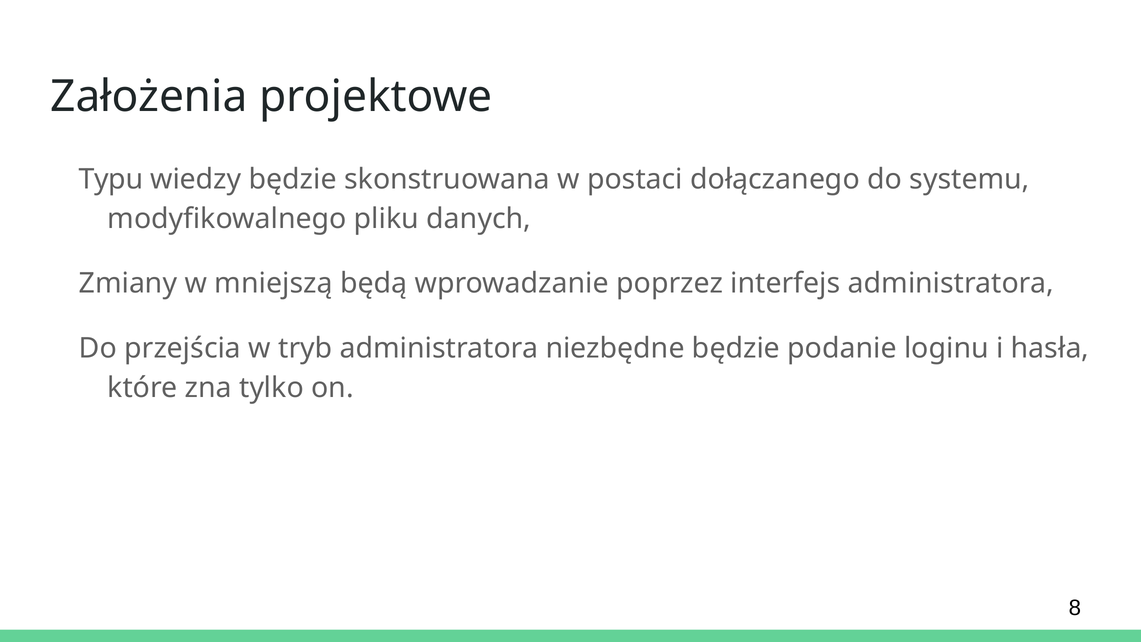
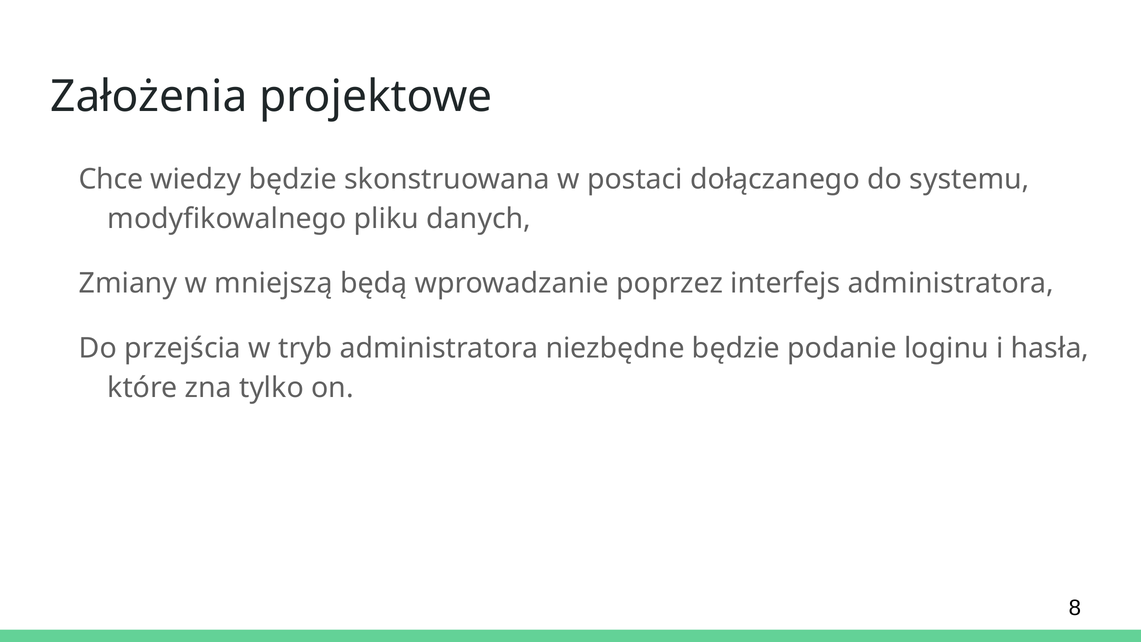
Typu: Typu -> Chce
